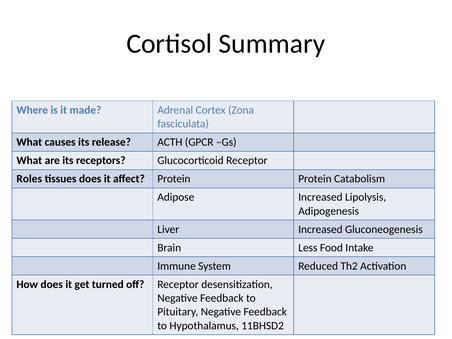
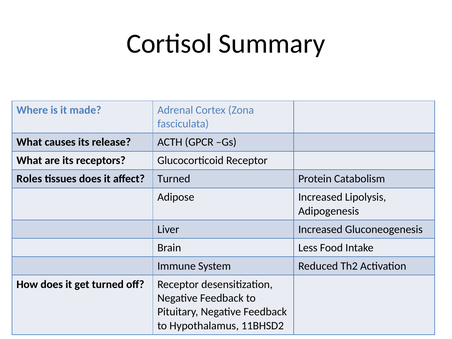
affect Protein: Protein -> Turned
